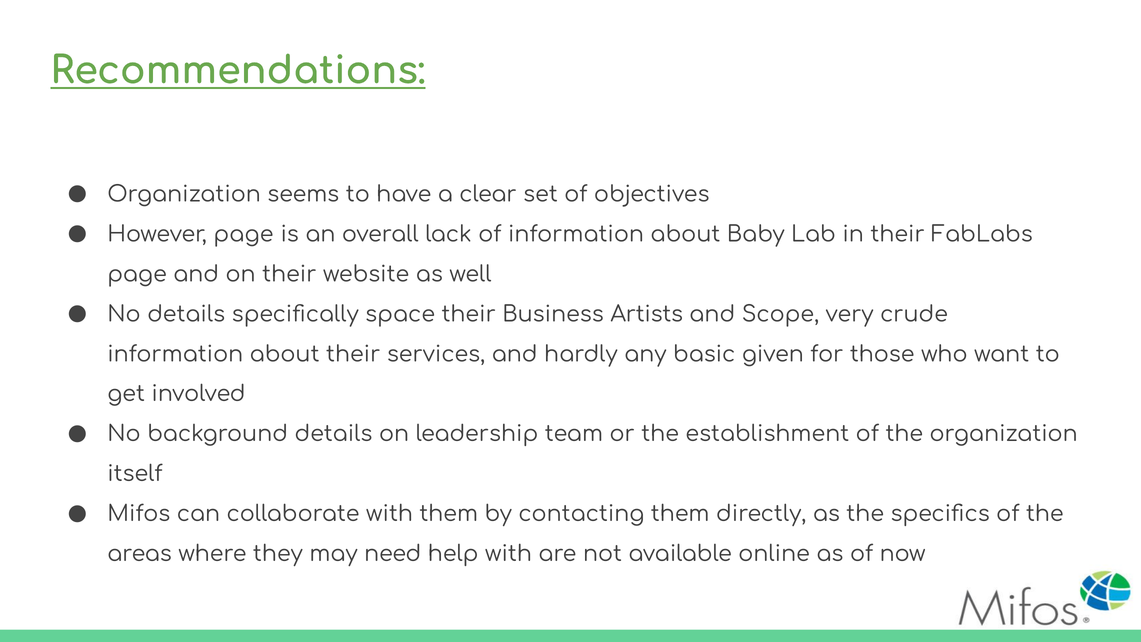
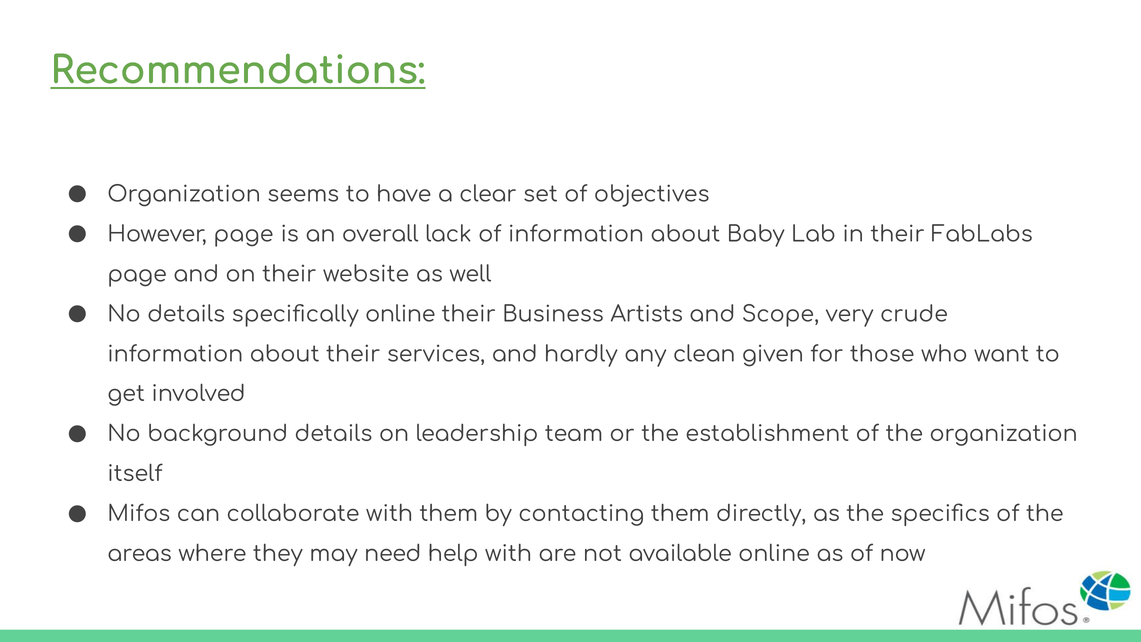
specifically space: space -> online
basic: basic -> clean
